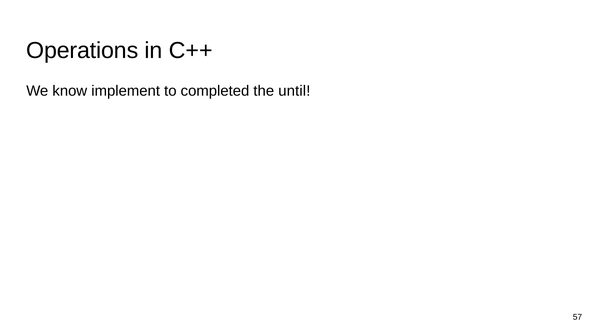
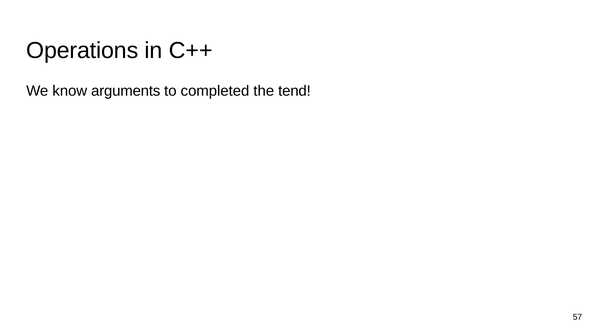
implement: implement -> arguments
until: until -> tend
